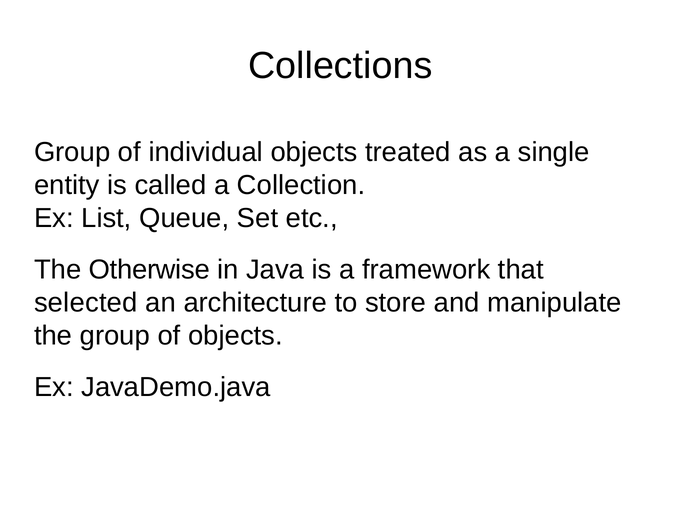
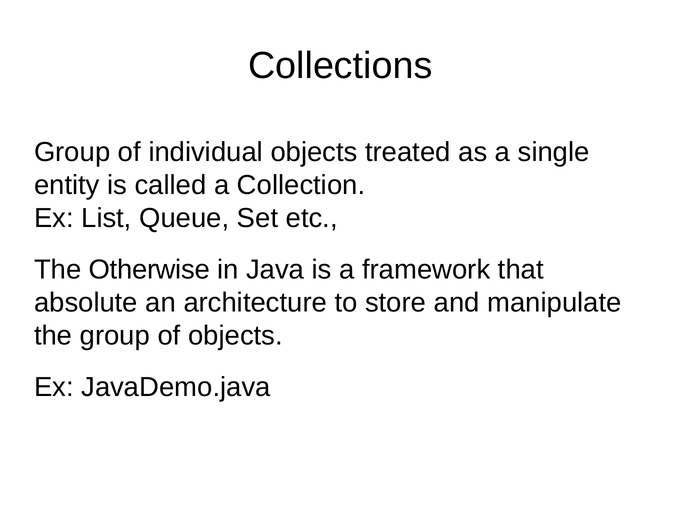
selected: selected -> absolute
